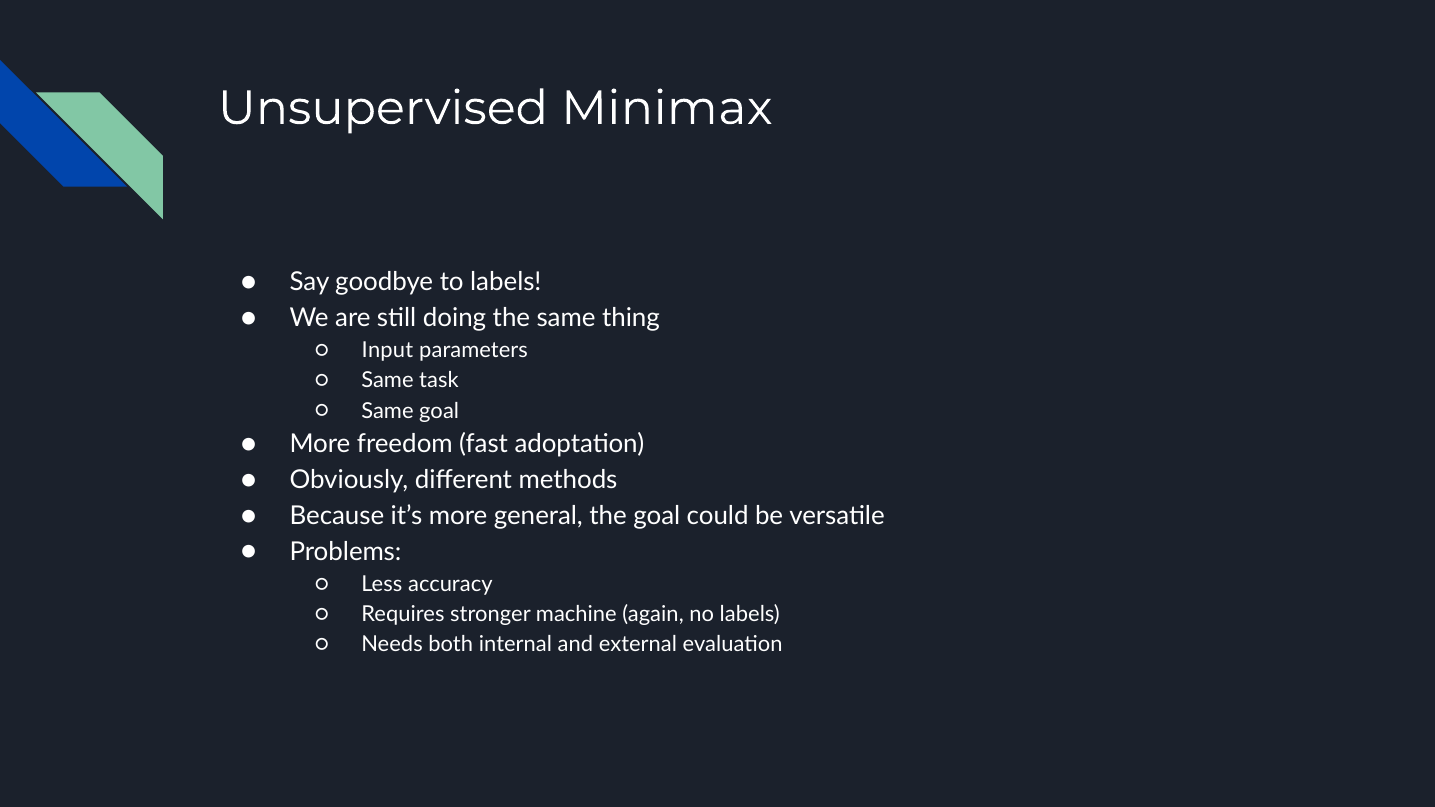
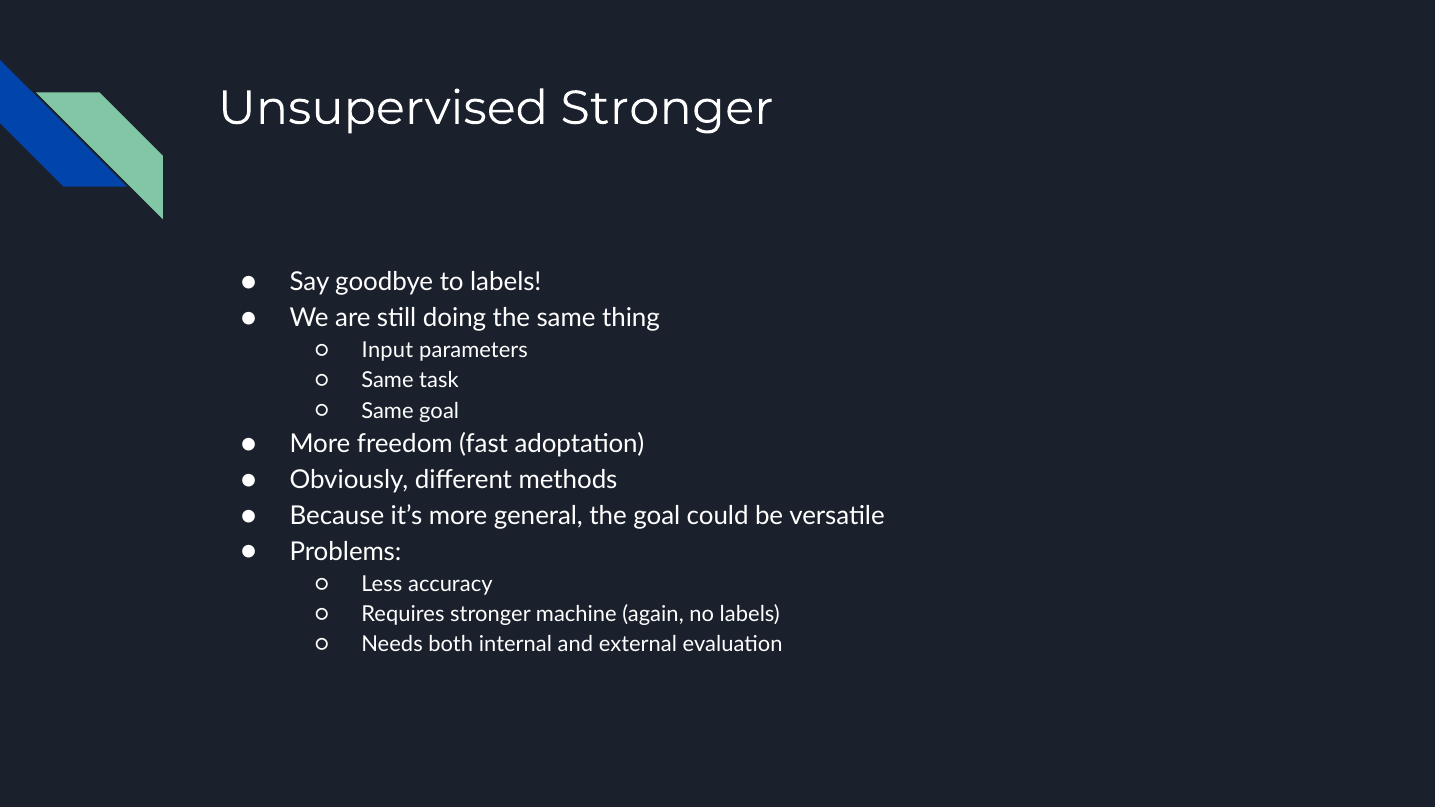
Unsupervised Minimax: Minimax -> Stronger
